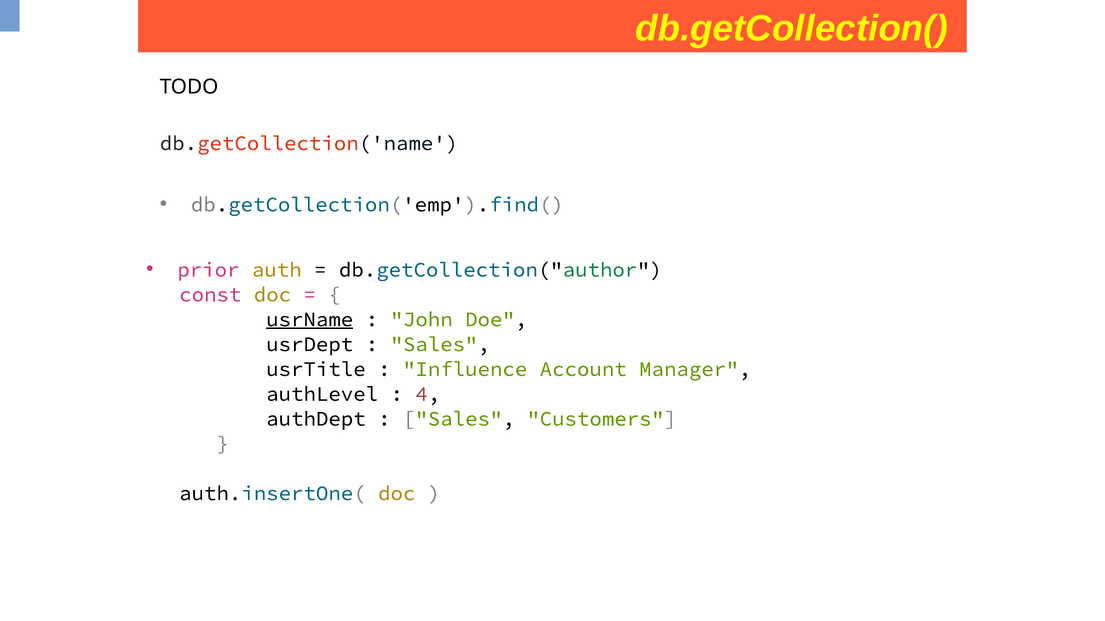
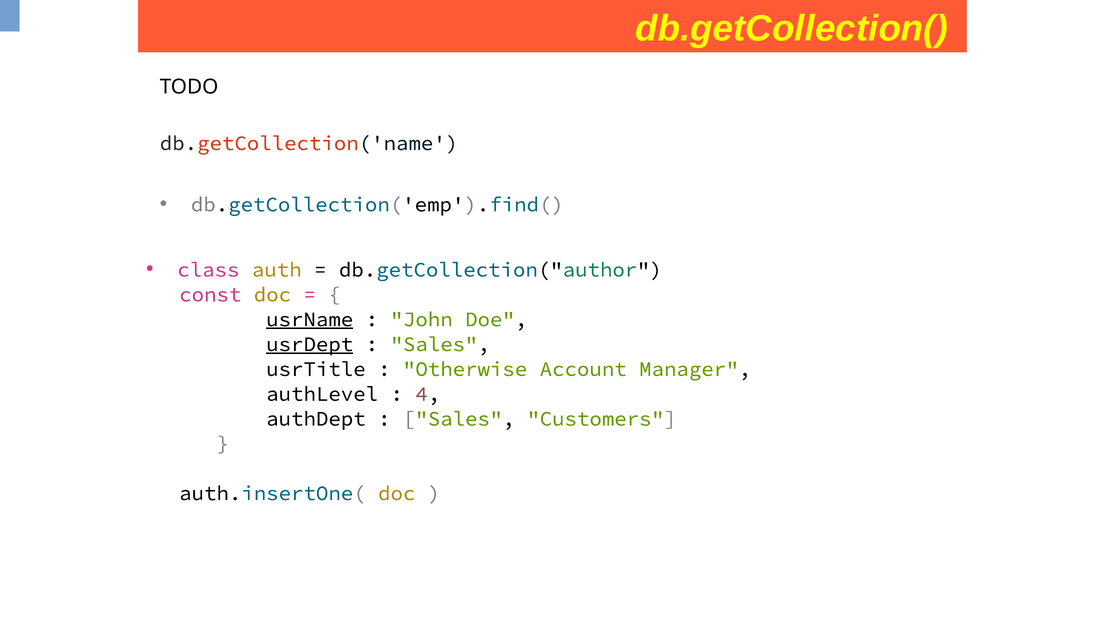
prior: prior -> class
usrDept underline: none -> present
Influence: Influence -> Otherwise
